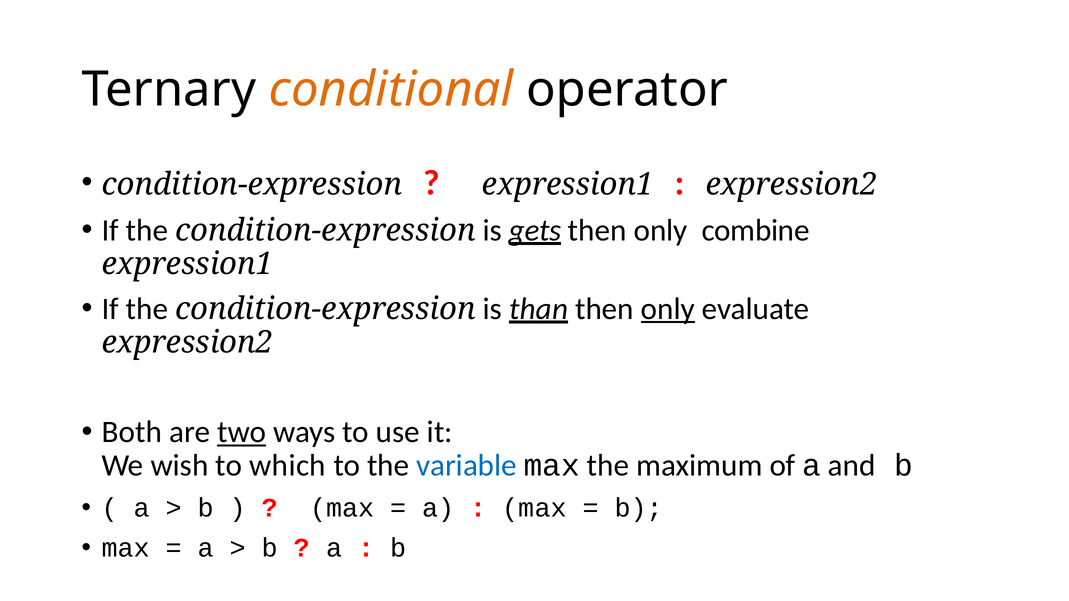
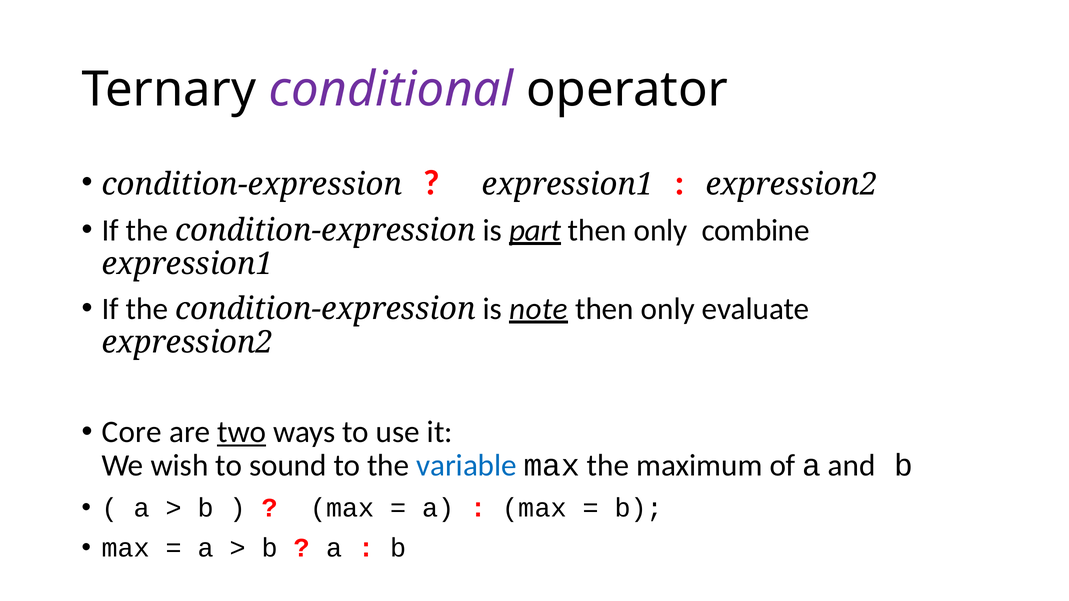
conditional colour: orange -> purple
gets: gets -> part
than: than -> note
only at (668, 309) underline: present -> none
Both: Both -> Core
which: which -> sound
